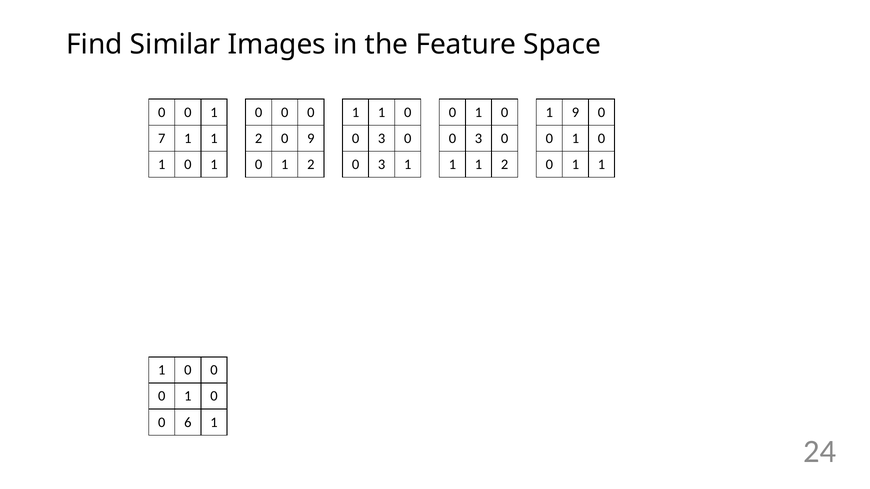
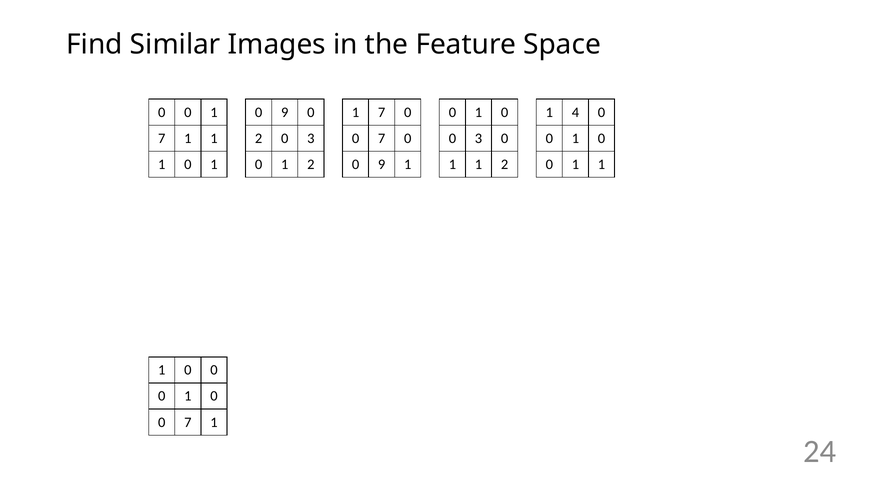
0 at (285, 112): 0 -> 9
1 at (382, 112): 1 -> 7
1 9: 9 -> 4
2 0 9: 9 -> 3
3 at (382, 138): 3 -> 7
3 at (382, 165): 3 -> 9
6 at (188, 423): 6 -> 7
